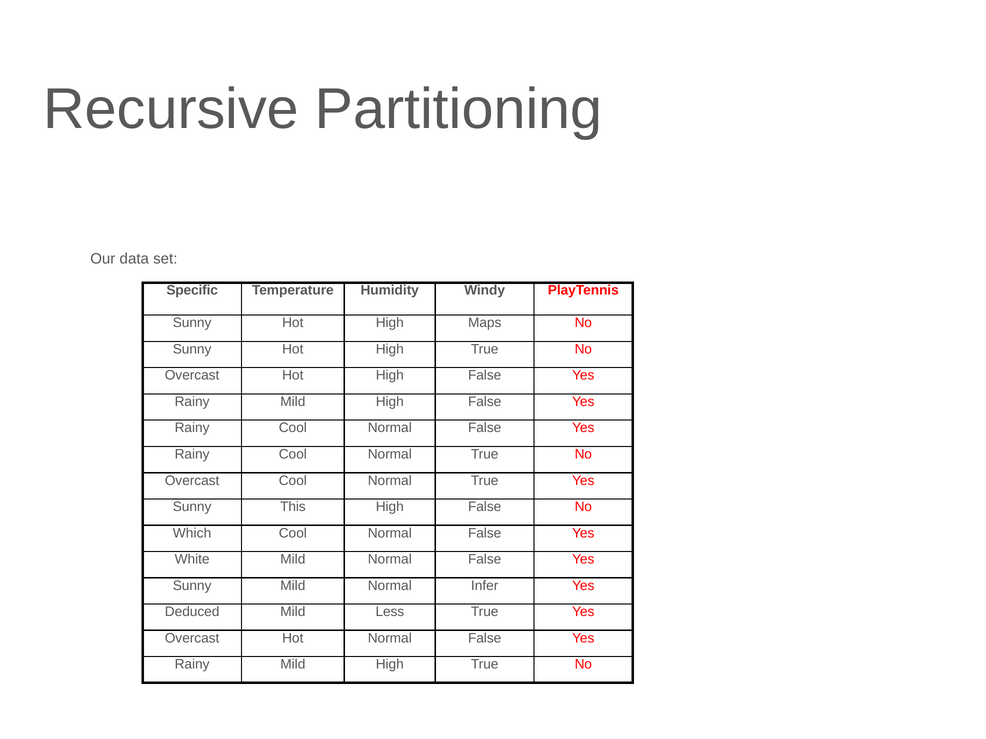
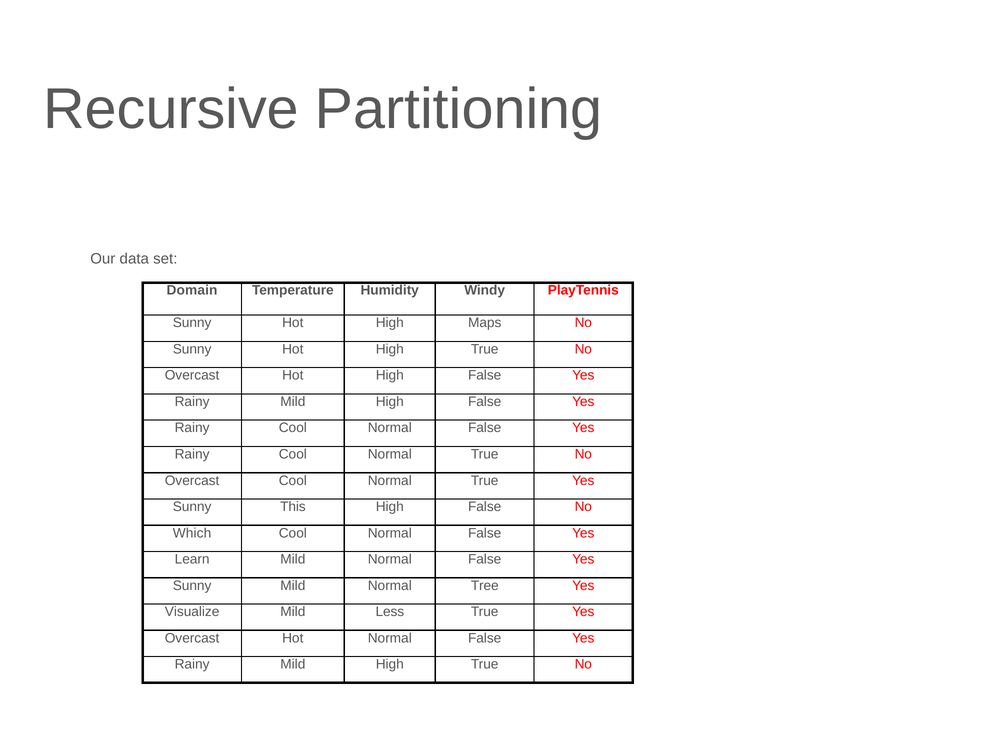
Specific: Specific -> Domain
White: White -> Learn
Infer: Infer -> Tree
Deduced: Deduced -> Visualize
